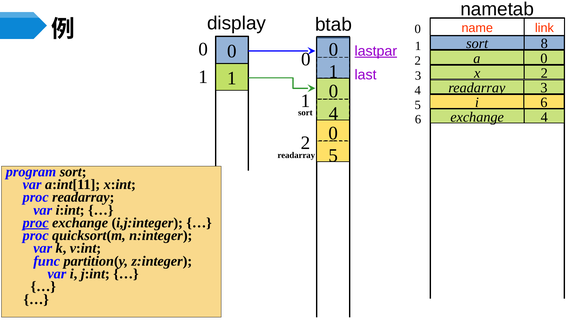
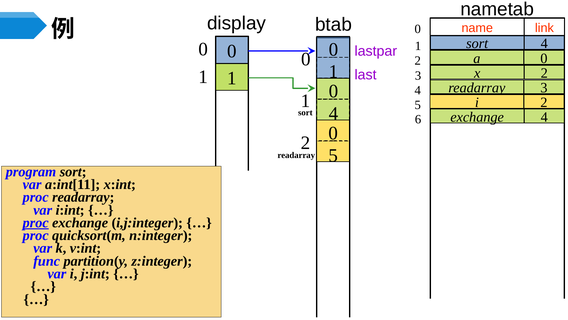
8 at (544, 43): 8 -> 4
lastpar underline: present -> none
5 6: 6 -> 2
